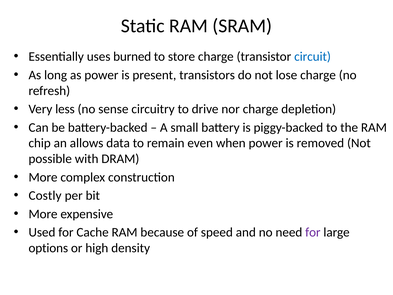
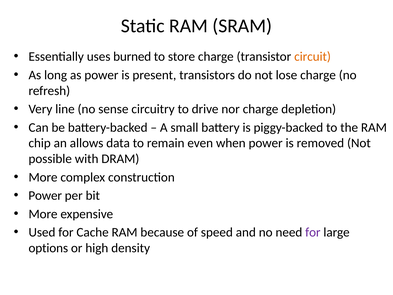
circuit colour: blue -> orange
less: less -> line
Costly at (45, 195): Costly -> Power
